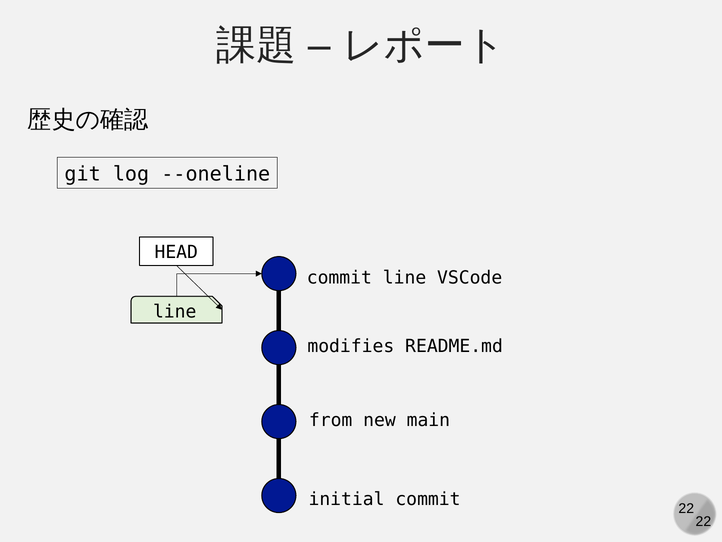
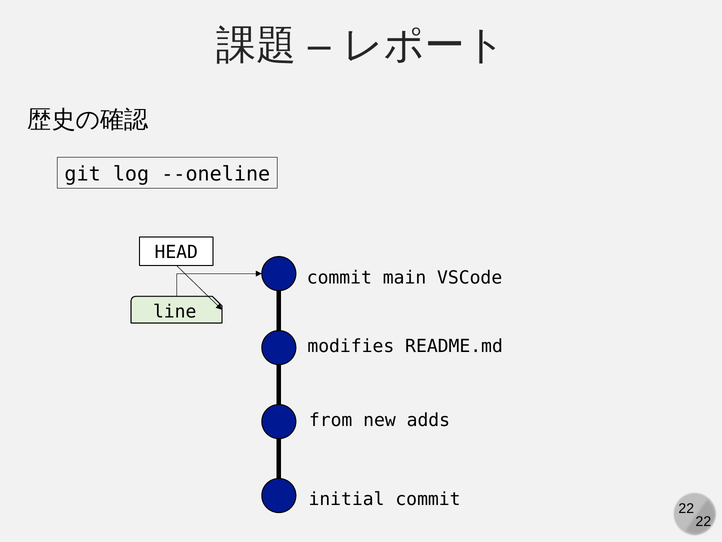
commit line: line -> main
main: main -> adds
